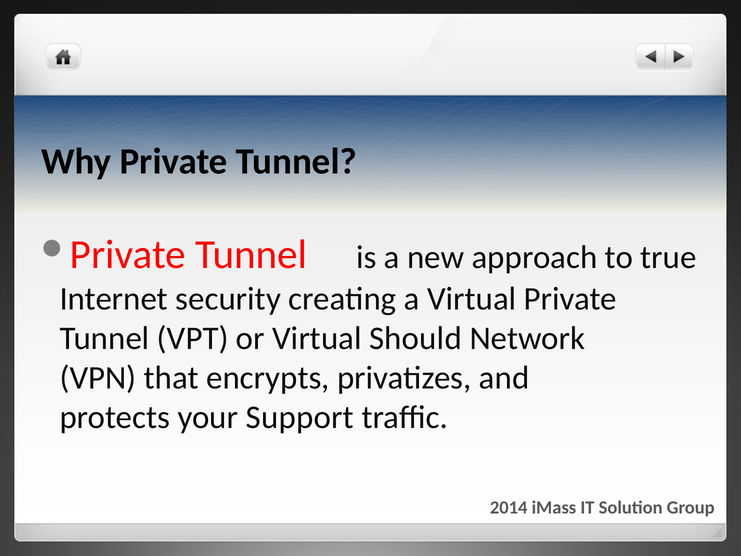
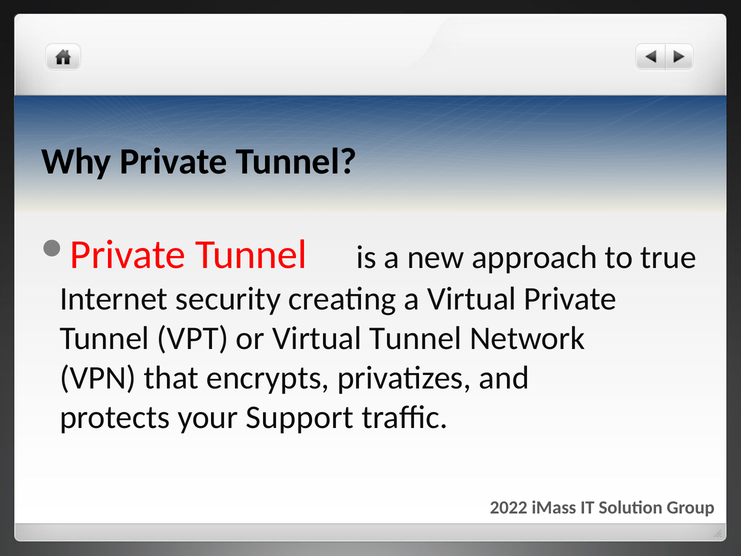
Virtual Should: Should -> Tunnel
2014: 2014 -> 2022
